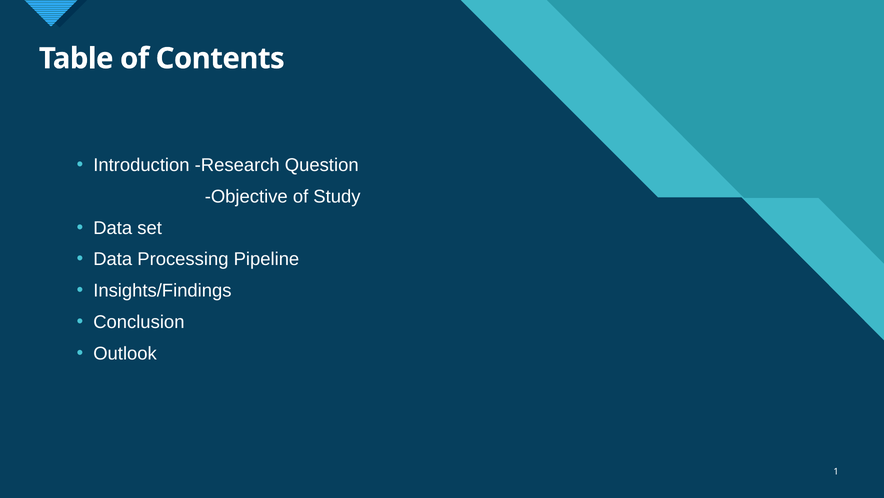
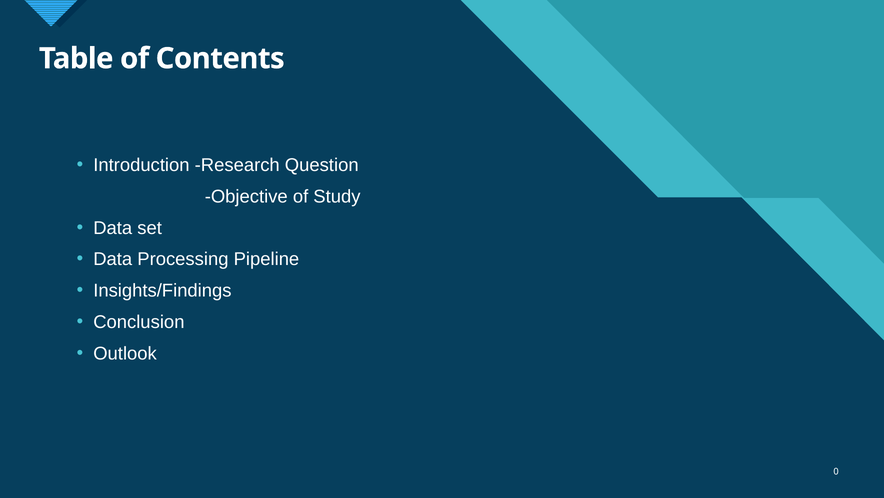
1: 1 -> 0
